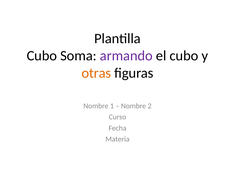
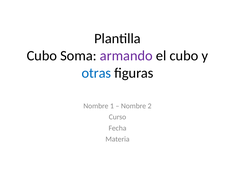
otras colour: orange -> blue
